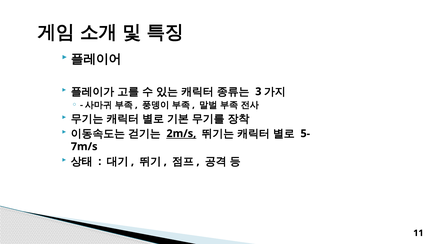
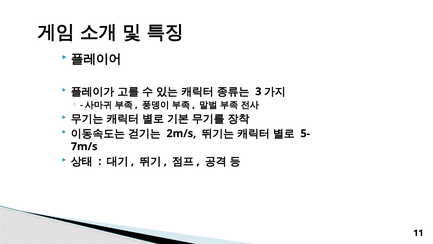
2m/s underline: present -> none
